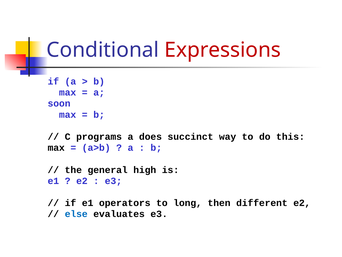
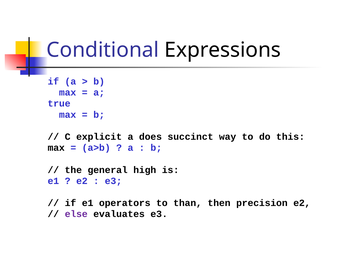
Expressions colour: red -> black
soon: soon -> true
programs: programs -> explicit
long: long -> than
different: different -> precision
else colour: blue -> purple
